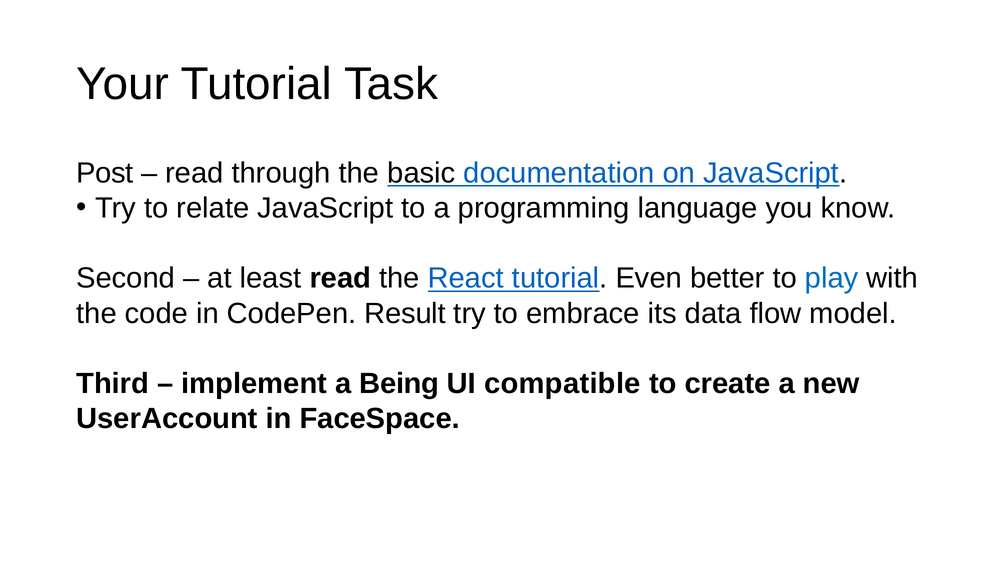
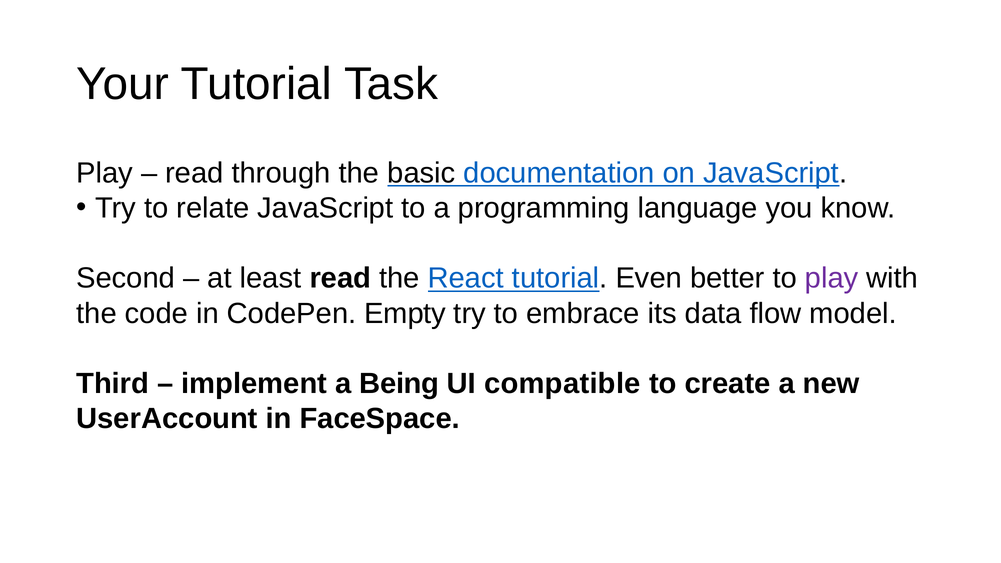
Post at (105, 173): Post -> Play
play at (832, 278) colour: blue -> purple
Result: Result -> Empty
